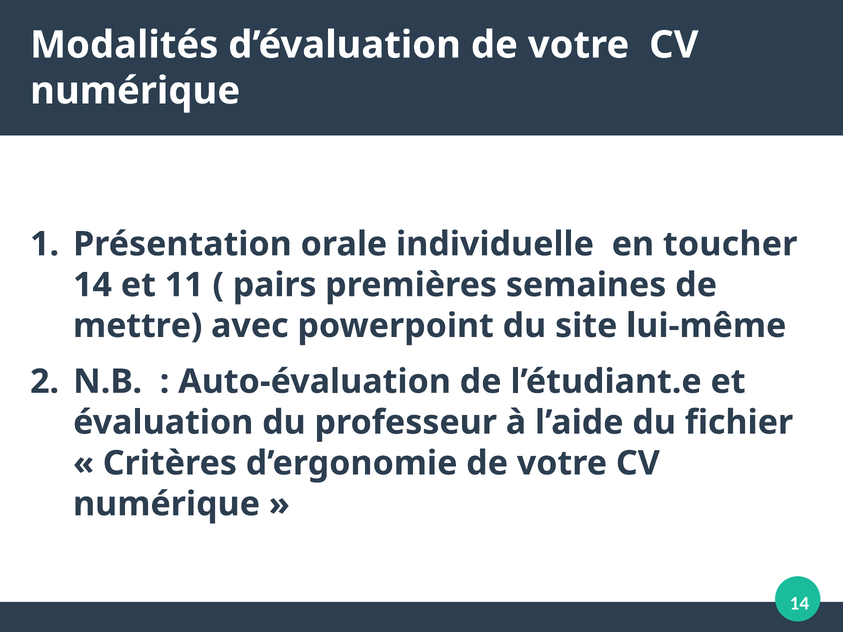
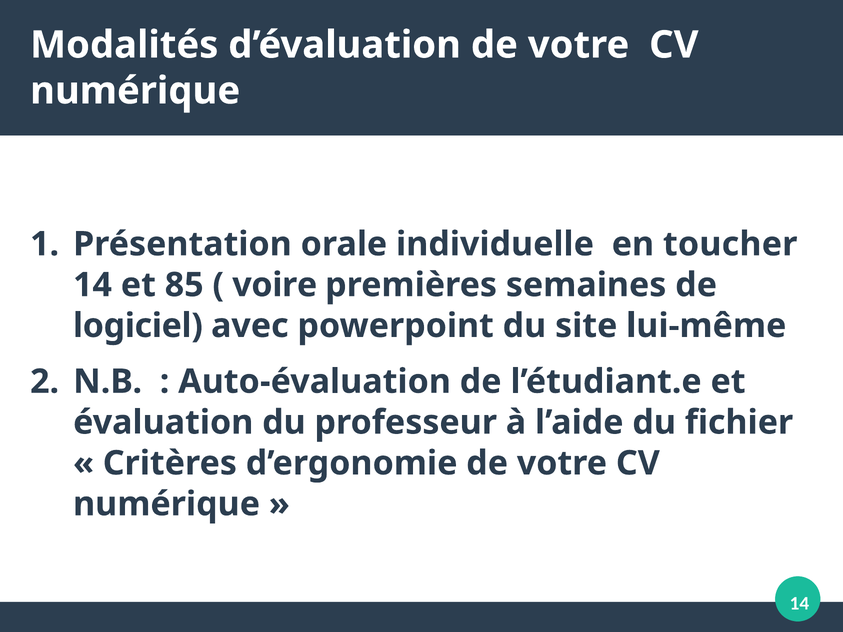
11: 11 -> 85
pairs: pairs -> voire
mettre: mettre -> logiciel
